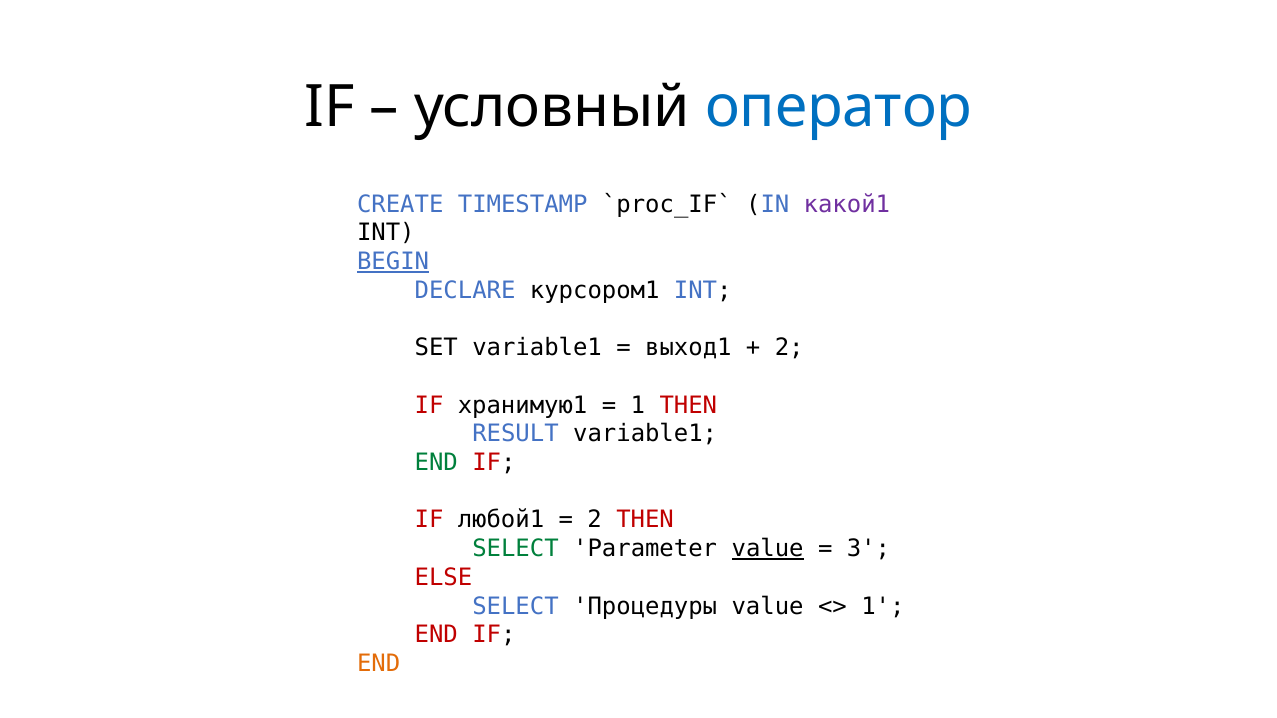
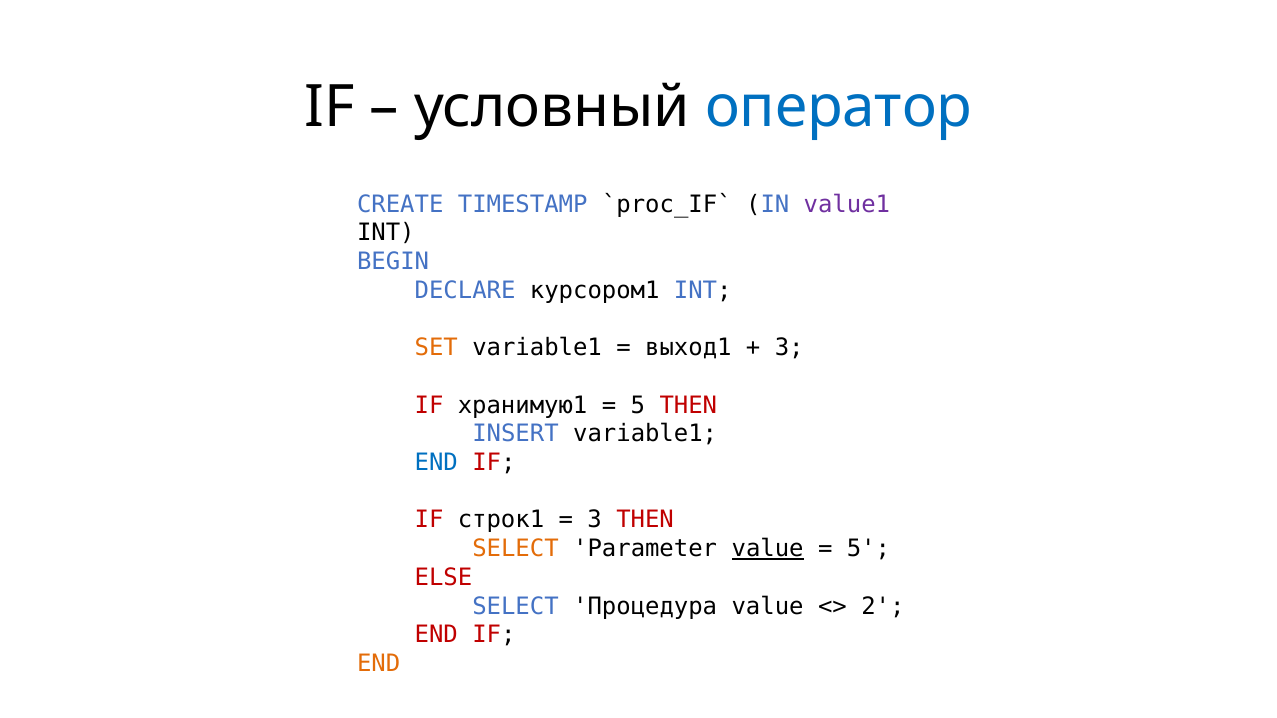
какой1: какой1 -> value1
BEGIN underline: present -> none
SET colour: black -> orange
2 at (789, 348): 2 -> 3
1 at (638, 405): 1 -> 5
RESULT: RESULT -> INSERT
END at (436, 463) colour: green -> blue
любой1: любой1 -> строк1
2 at (595, 520): 2 -> 3
SELECT at (516, 549) colour: green -> orange
3 at (868, 549): 3 -> 5
Процедуры: Процедуры -> Процедура
1 at (883, 606): 1 -> 2
